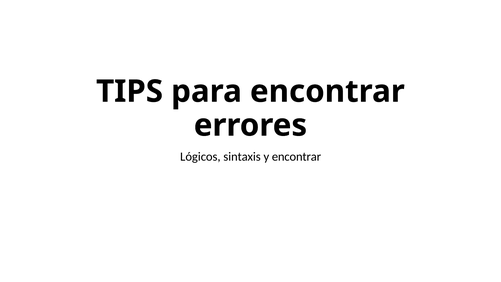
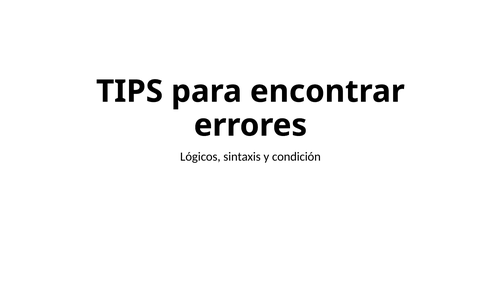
y encontrar: encontrar -> condición
